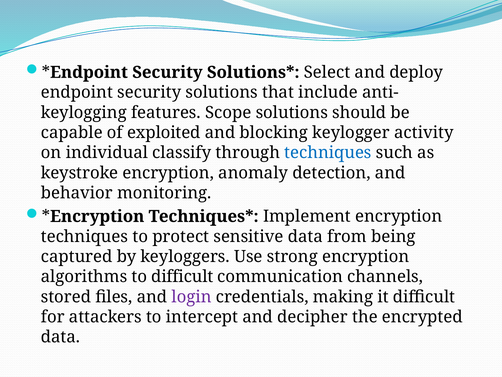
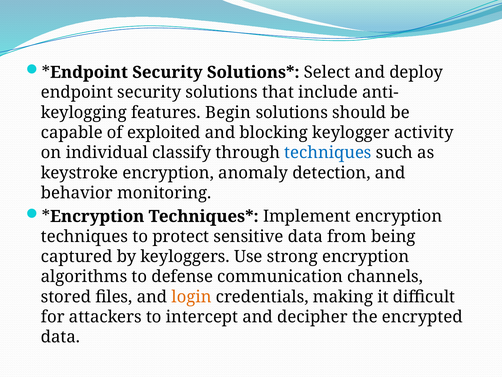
Scope: Scope -> Begin
to difficult: difficult -> defense
login colour: purple -> orange
